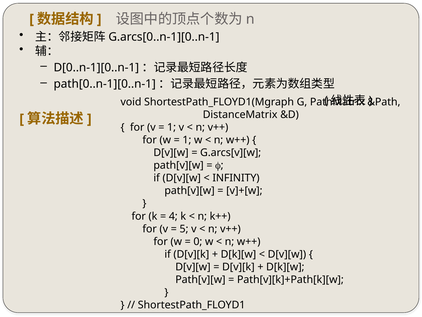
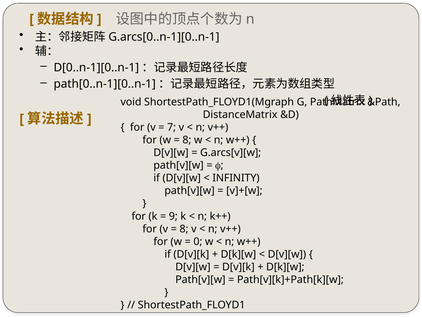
1 at (172, 127): 1 -> 7
1 at (187, 140): 1 -> 8
4: 4 -> 9
5 at (184, 229): 5 -> 8
